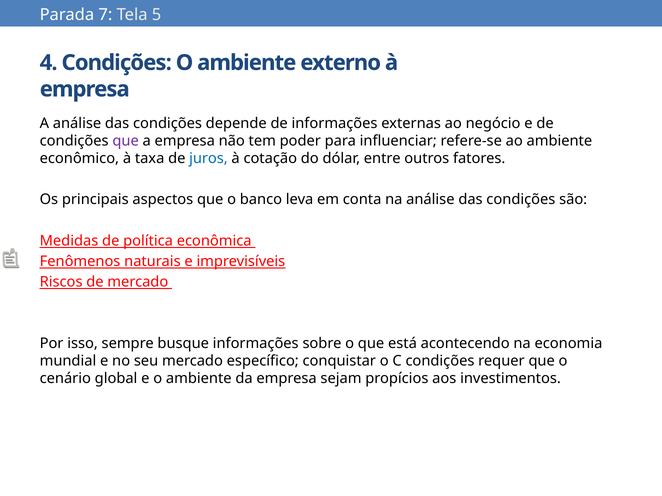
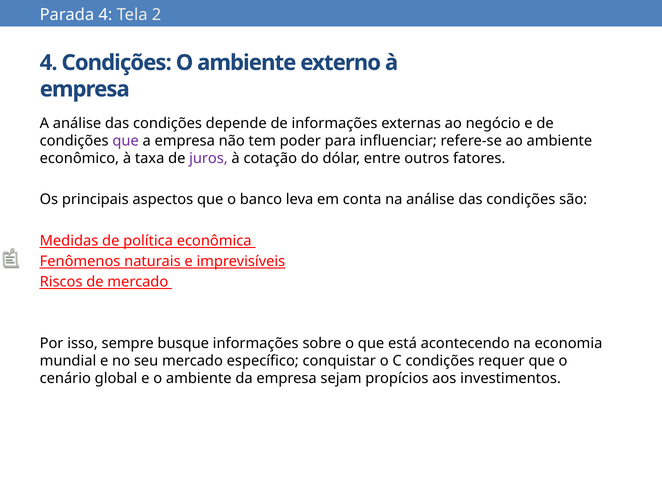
Parada 7: 7 -> 4
5: 5 -> 2
juros colour: blue -> purple
